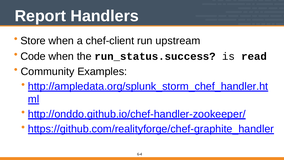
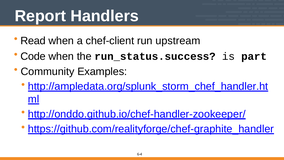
Store: Store -> Read
read: read -> part
